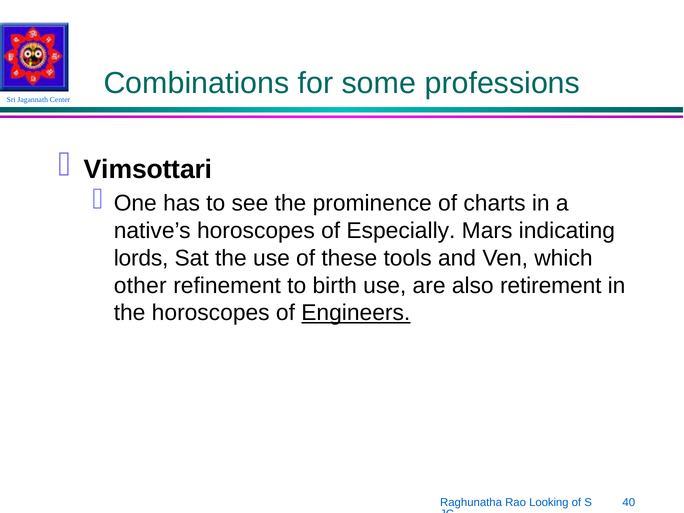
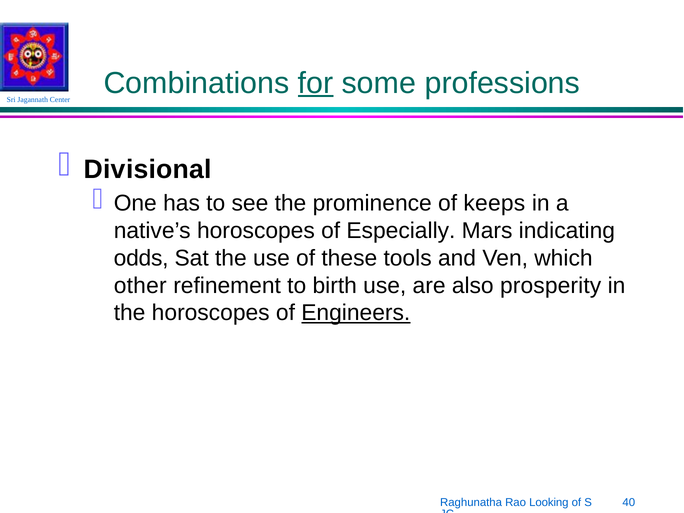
for underline: none -> present
Vimsottari: Vimsottari -> Divisional
charts: charts -> keeps
lords: lords -> odds
retirement: retirement -> prosperity
